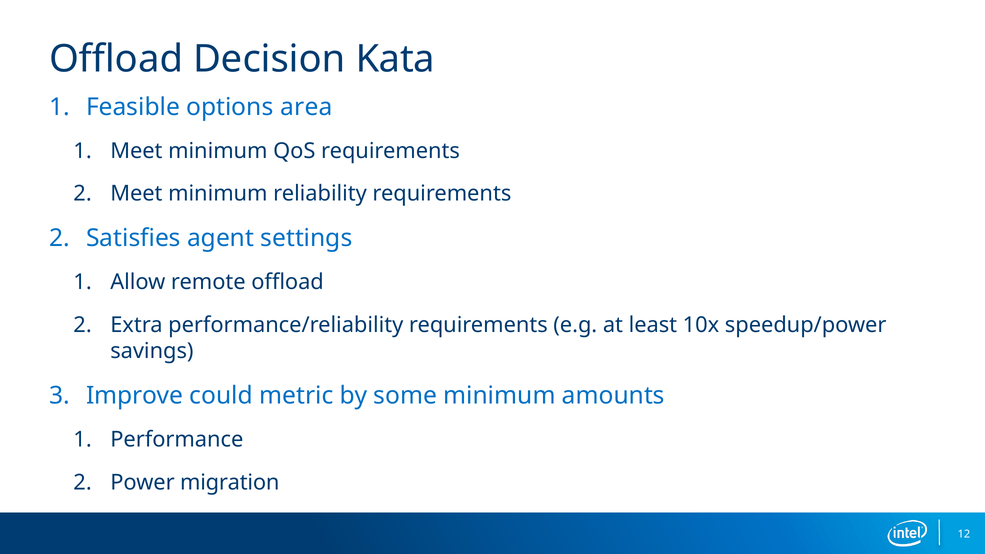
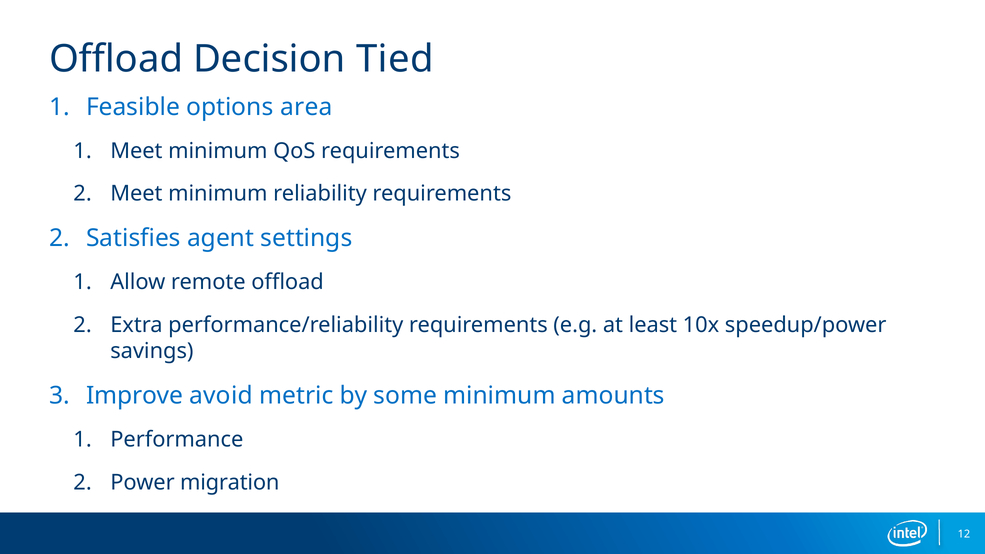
Kata: Kata -> Tied
could: could -> avoid
